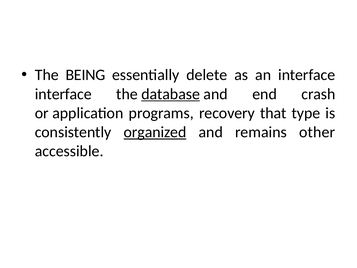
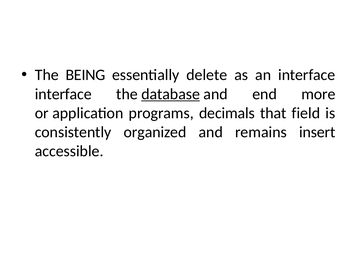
crash: crash -> more
recovery: recovery -> decimals
type: type -> field
organized underline: present -> none
other: other -> insert
